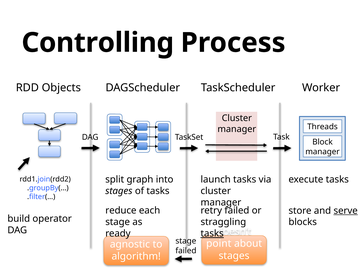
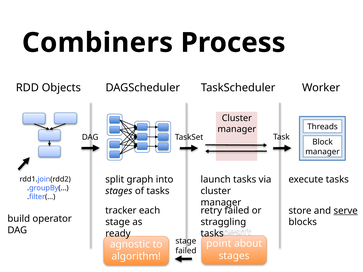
Controlling: Controlling -> Combiners
reduce: reduce -> tracker
tasks at (212, 234) underline: present -> none
